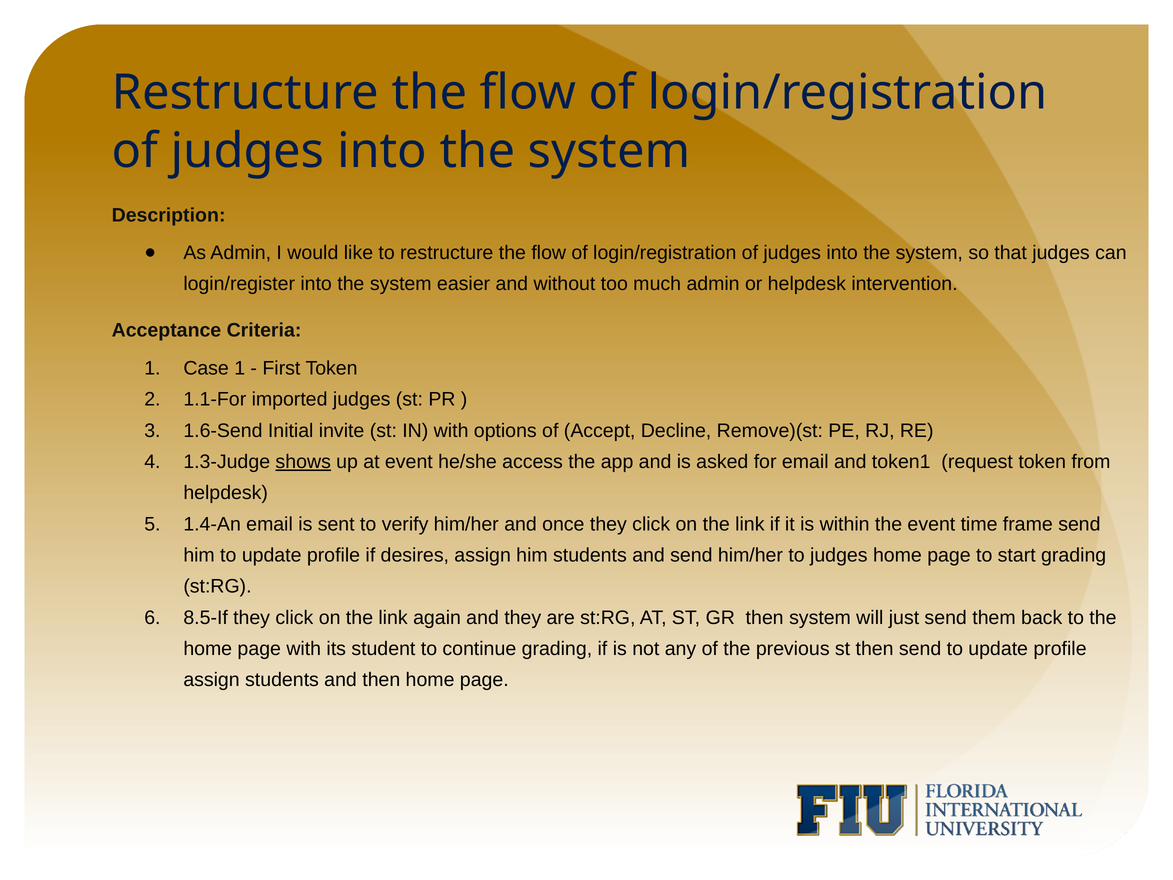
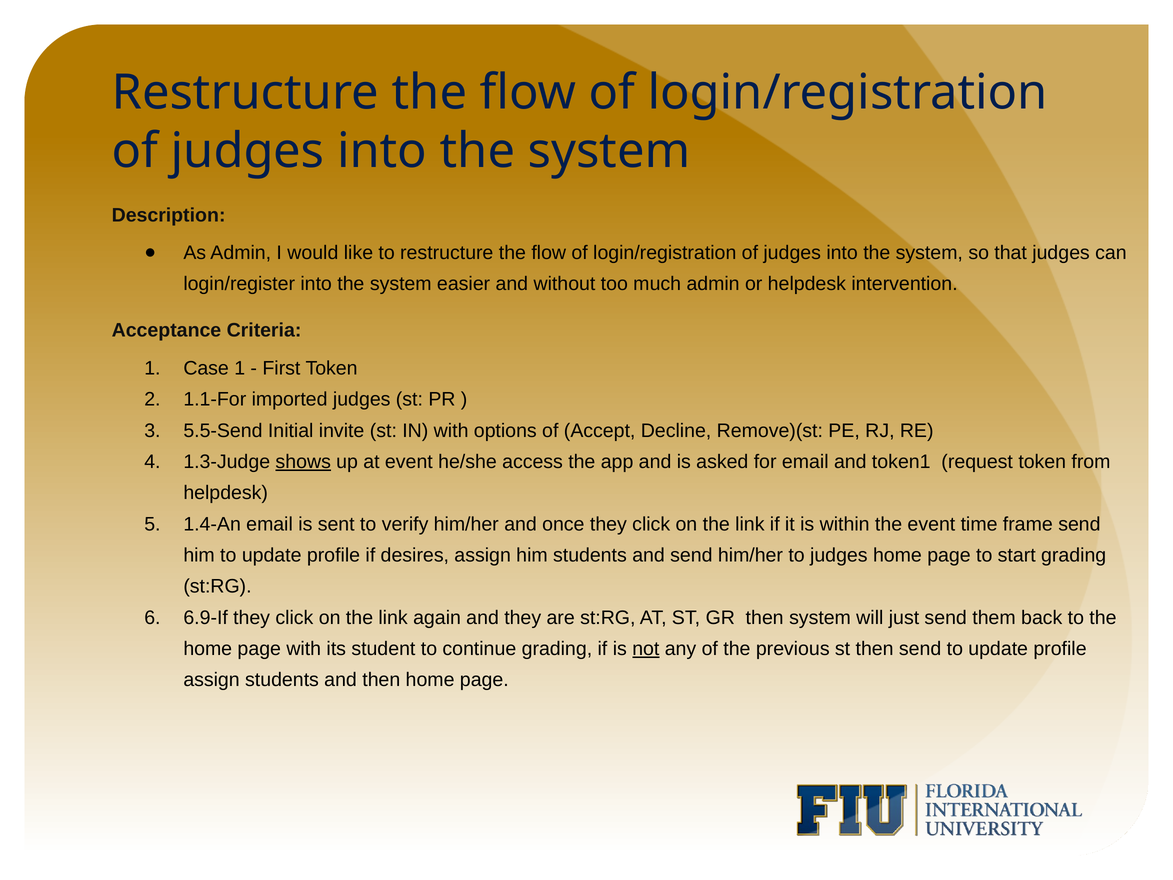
1.6-Send: 1.6-Send -> 5.5-Send
8.5-If: 8.5-If -> 6.9-If
not underline: none -> present
